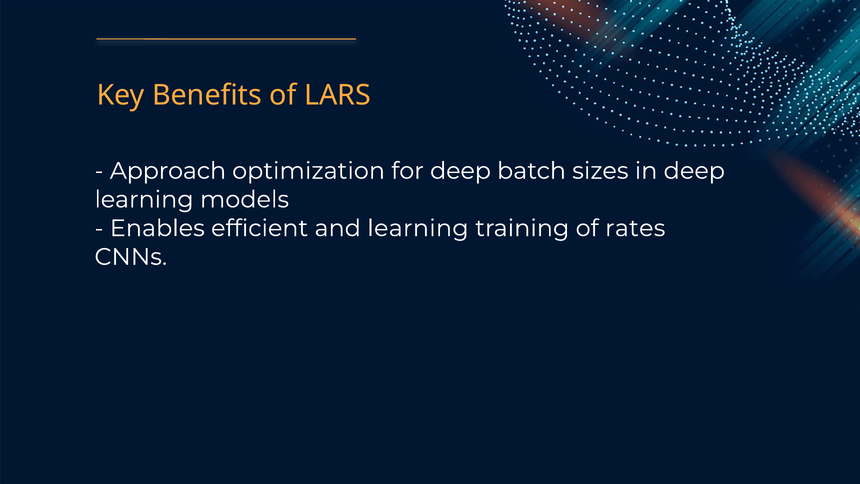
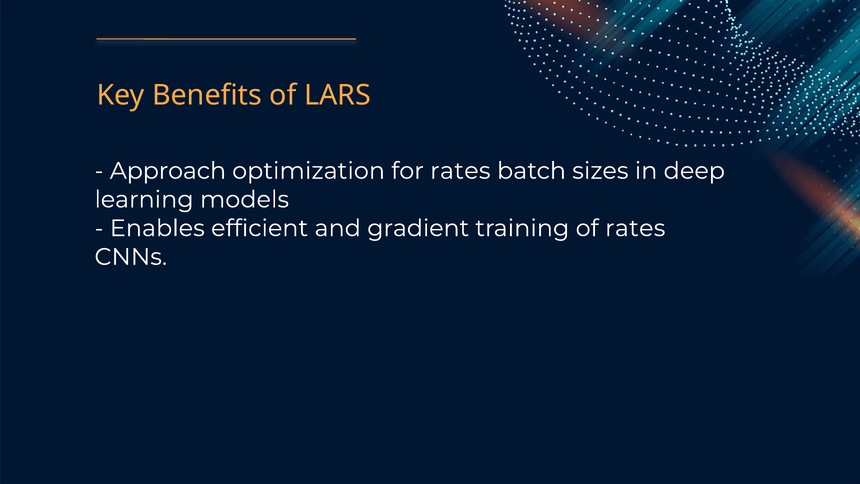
for deep: deep -> rates
and learning: learning -> gradient
